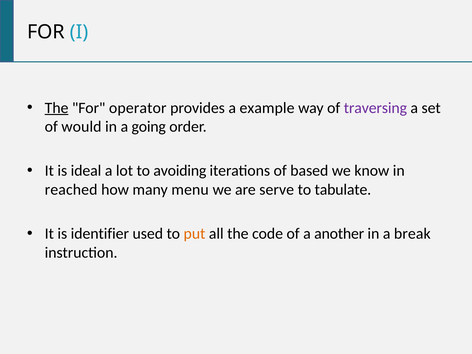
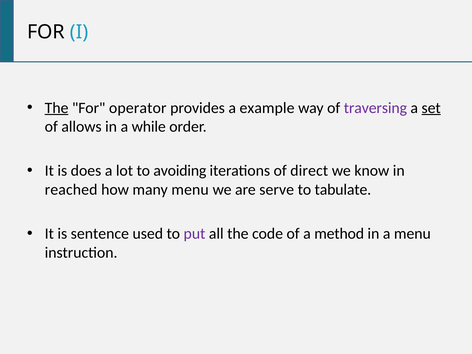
set underline: none -> present
would: would -> allows
going: going -> while
ideal: ideal -> does
based: based -> direct
identifier: identifier -> sentence
put colour: orange -> purple
another: another -> method
a break: break -> menu
